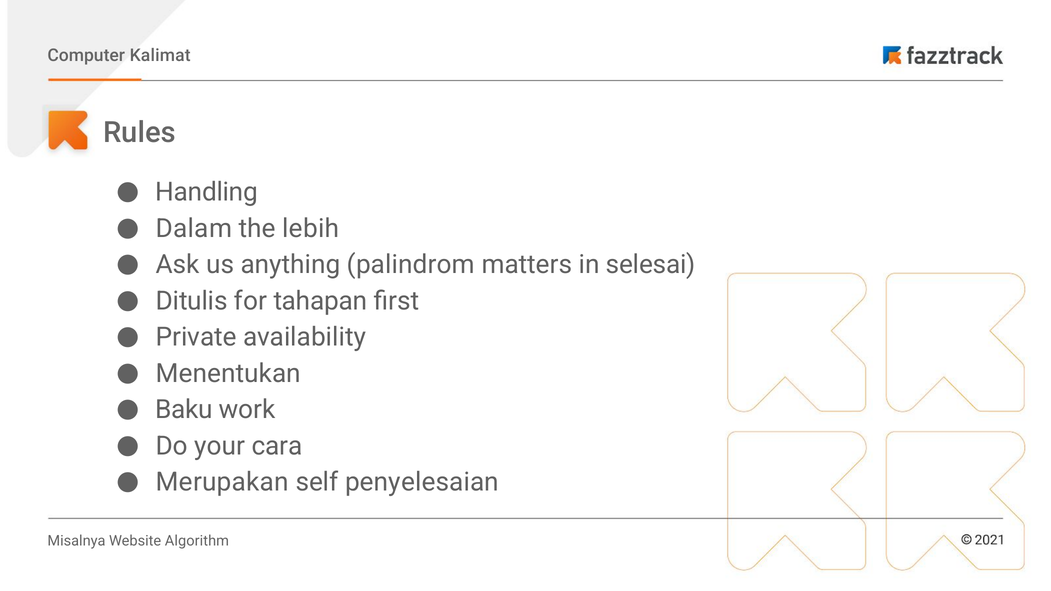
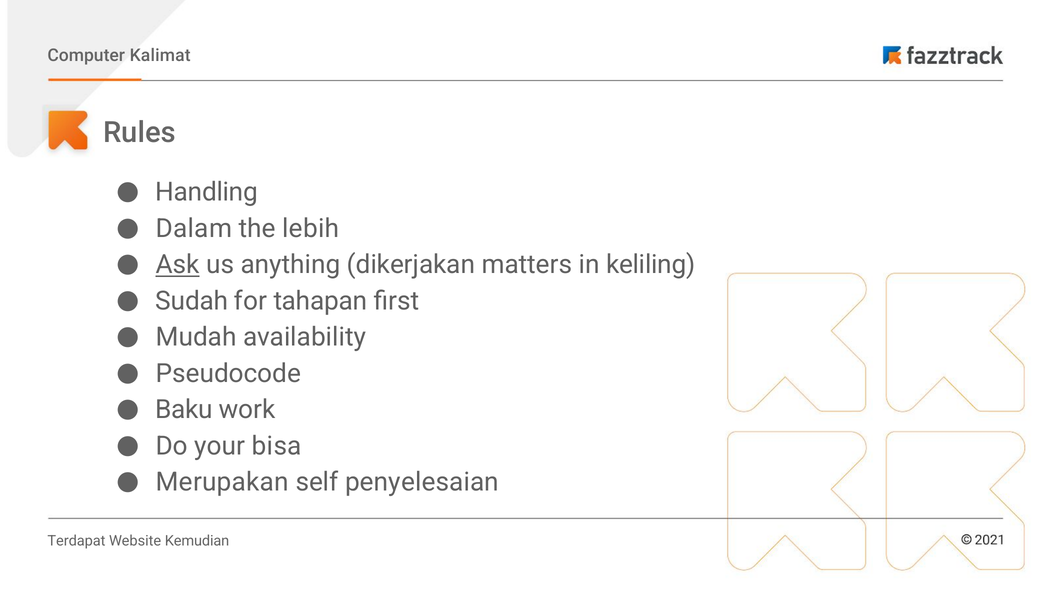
Ask underline: none -> present
palindrom: palindrom -> dikerjakan
selesai: selesai -> keliling
Ditulis: Ditulis -> Sudah
Private: Private -> Mudah
Menentukan: Menentukan -> Pseudocode
cara: cara -> bisa
Misalnya: Misalnya -> Terdapat
Algorithm: Algorithm -> Kemudian
